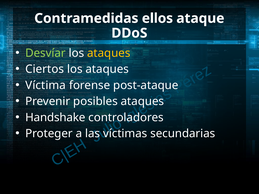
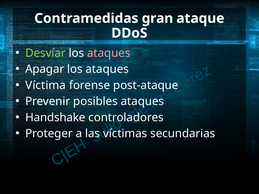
ellos: ellos -> gran
ataques at (109, 53) colour: yellow -> pink
Ciertos: Ciertos -> Apagar
